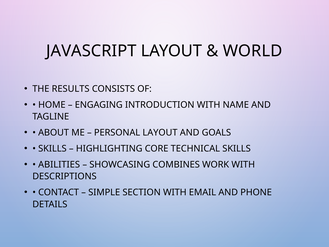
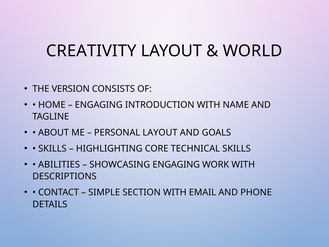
JAVASCRIPT: JAVASCRIPT -> CREATIVITY
RESULTS: RESULTS -> VERSION
SHOWCASING COMBINES: COMBINES -> ENGAGING
